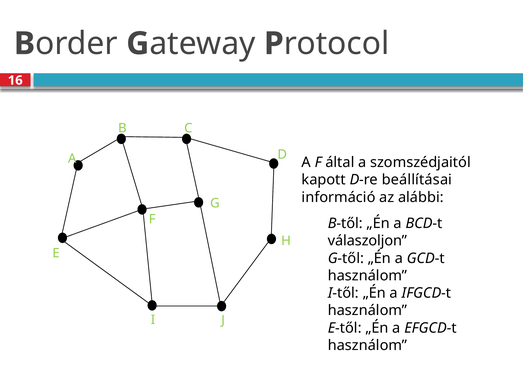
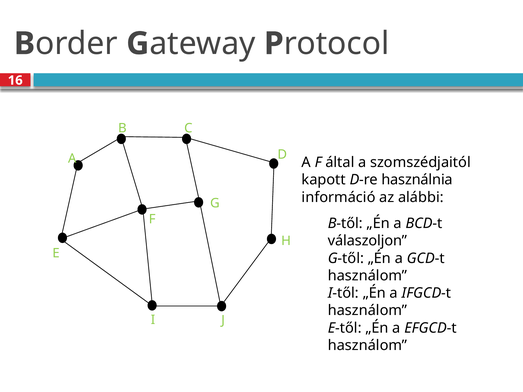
beállításai: beállításai -> használnia
